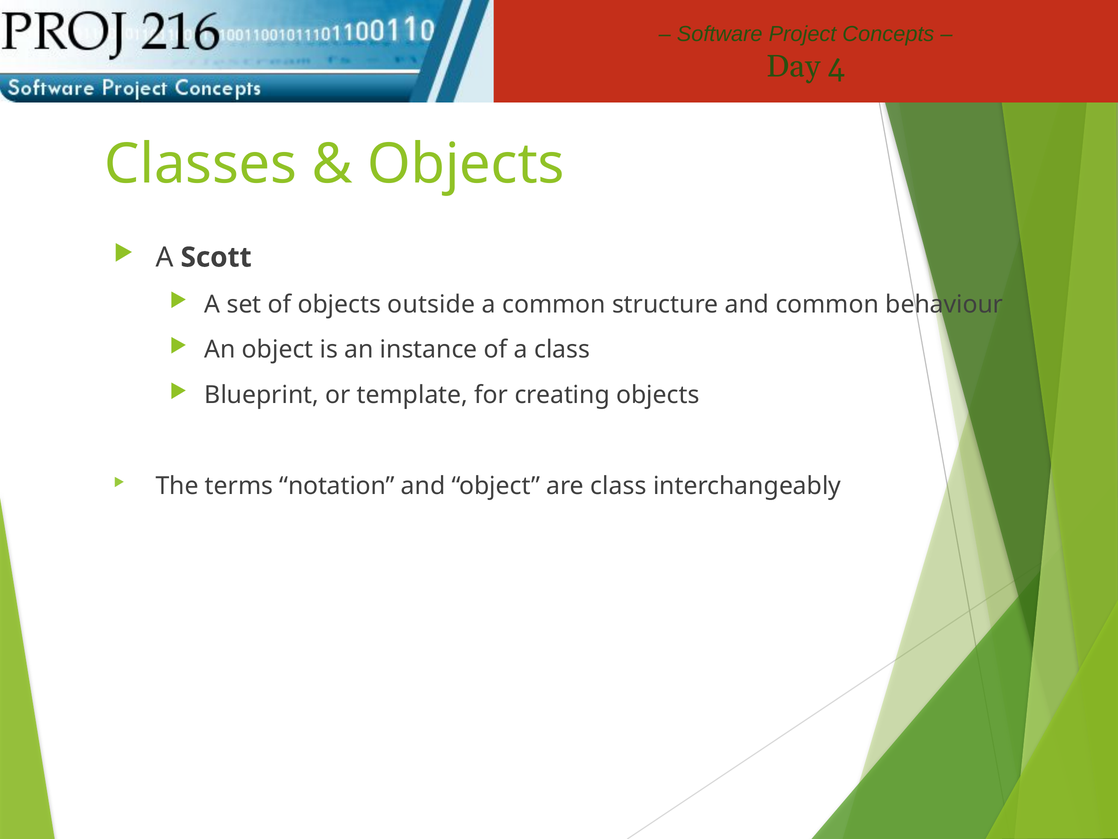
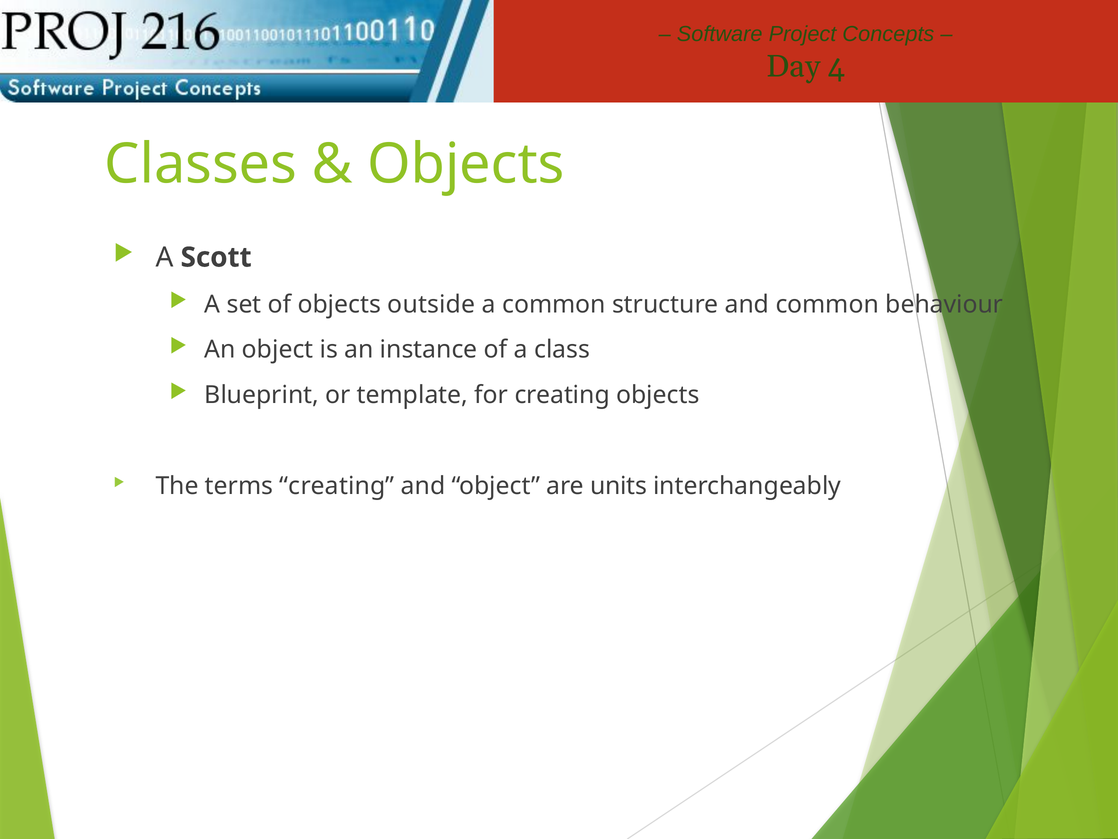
terms notation: notation -> creating
are class: class -> units
